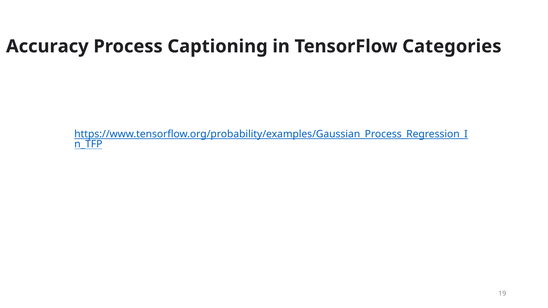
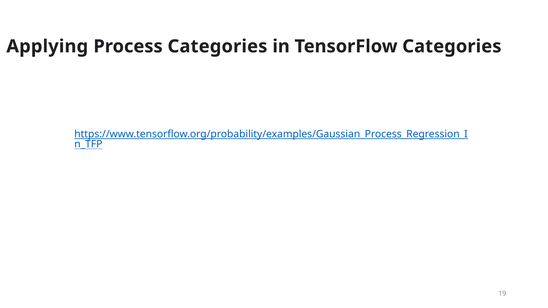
Accuracy: Accuracy -> Applying
Process Captioning: Captioning -> Categories
